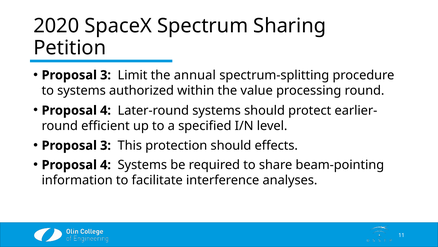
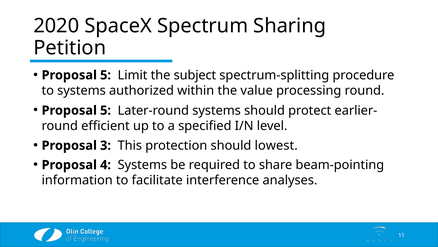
3 at (106, 75): 3 -> 5
annual: annual -> subject
4 at (106, 110): 4 -> 5
effects: effects -> lowest
